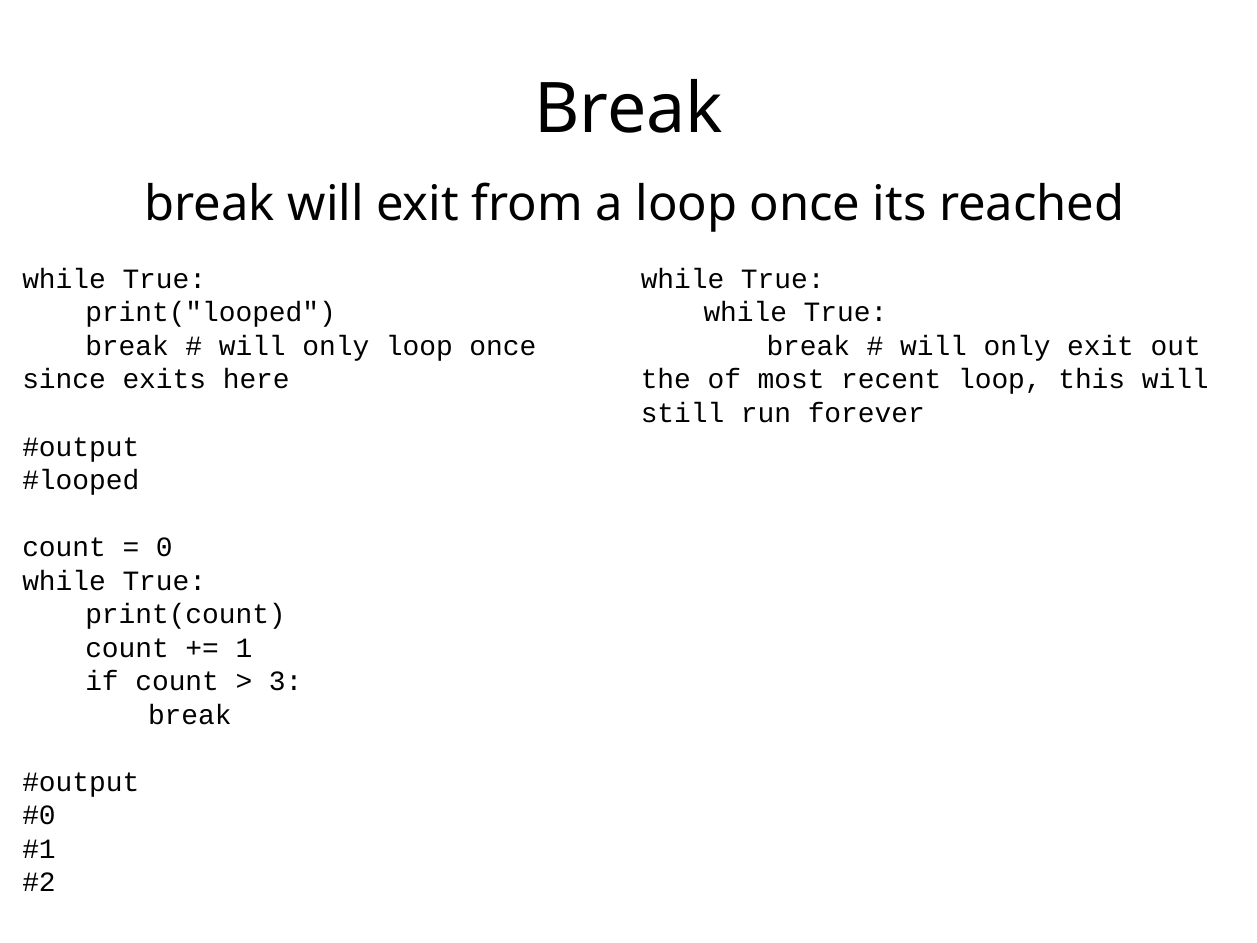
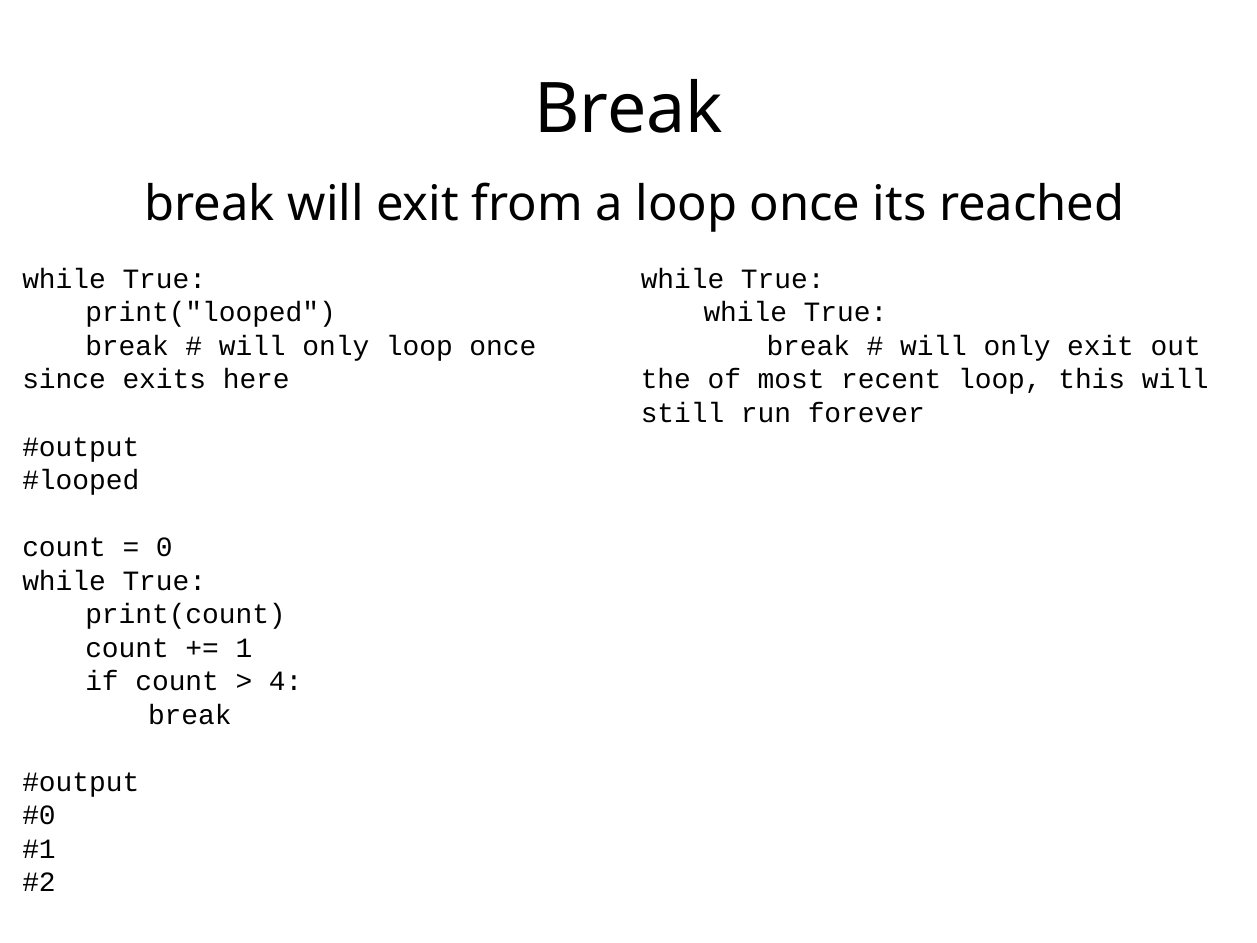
3: 3 -> 4
